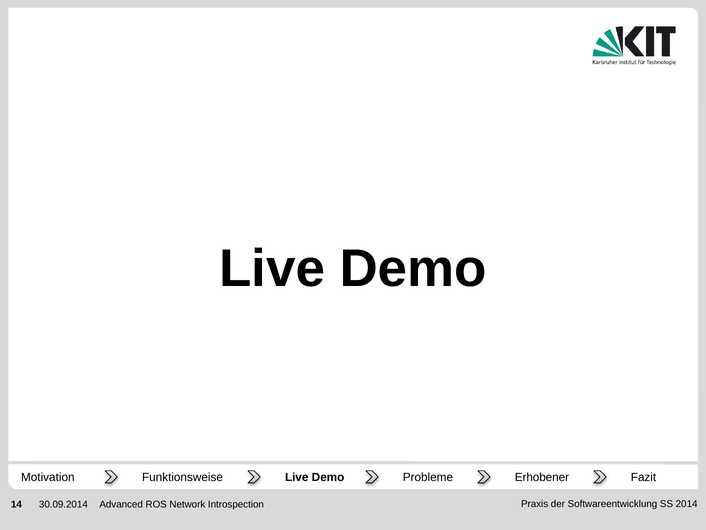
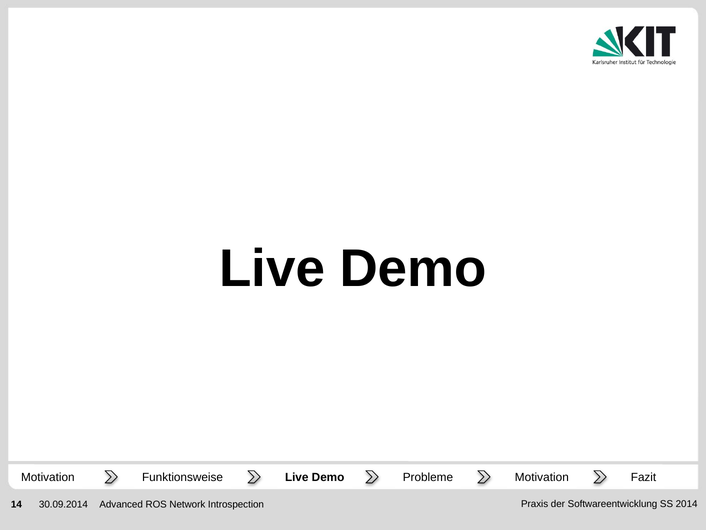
Funktionsweise Erhobener: Erhobener -> Motivation
